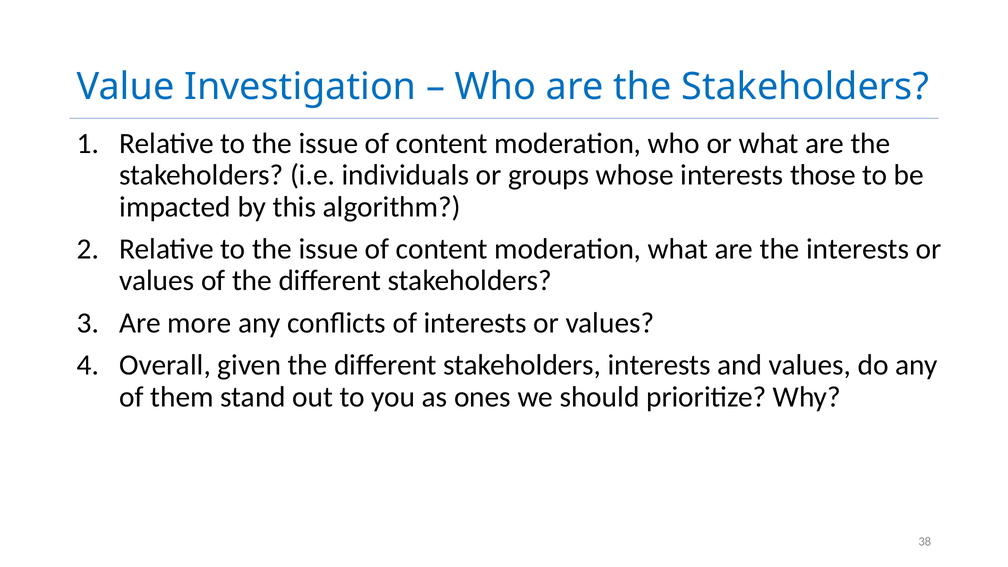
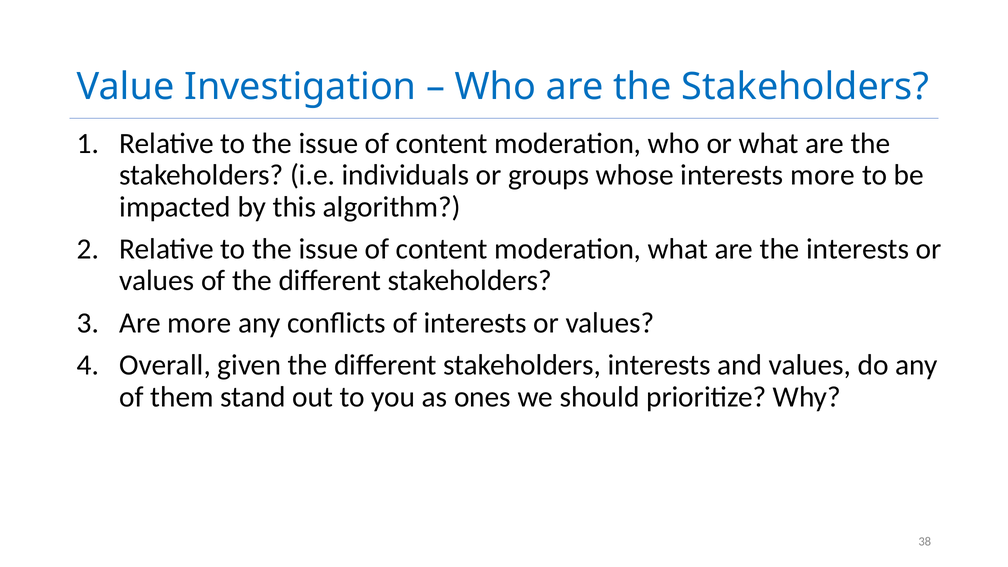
interests those: those -> more
